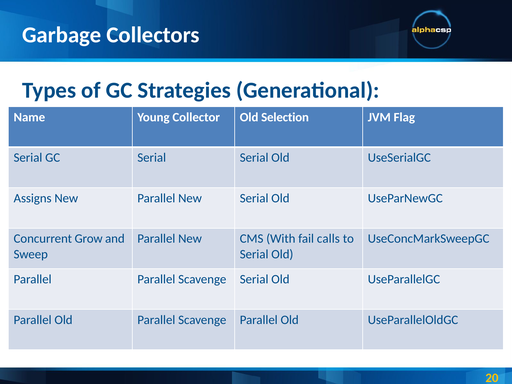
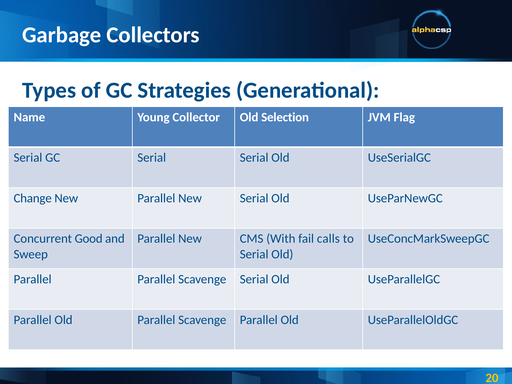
Assigns: Assigns -> Change
Grow: Grow -> Good
